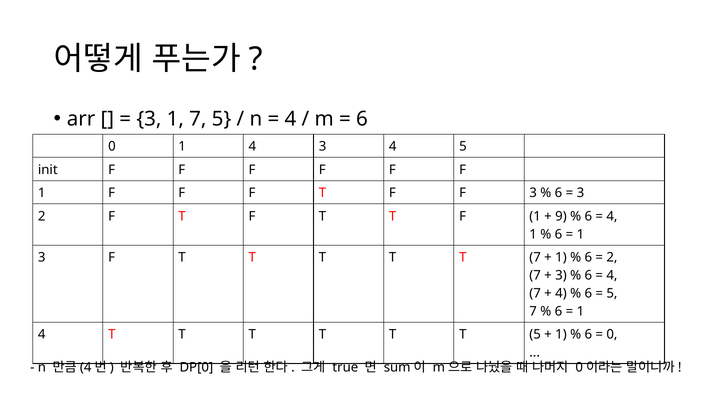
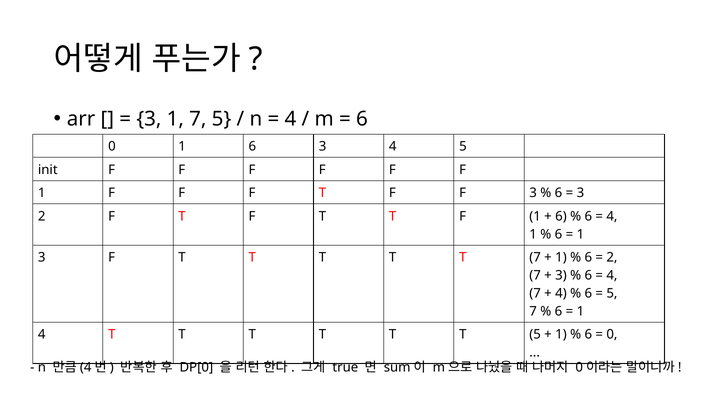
0 1 4: 4 -> 6
9 at (561, 216): 9 -> 6
